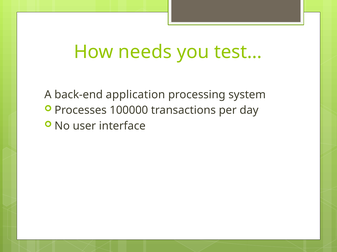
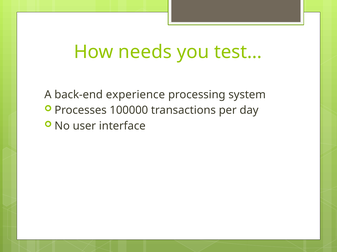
application: application -> experience
